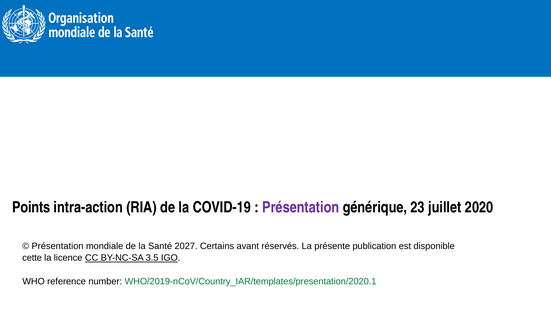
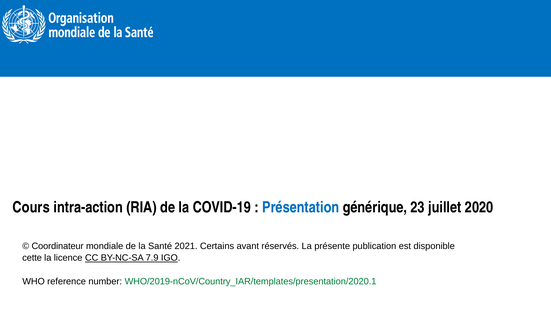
Points: Points -> Cours
Présentation at (301, 207) colour: purple -> blue
Présentation at (58, 246): Présentation -> Coordinateur
2027: 2027 -> 2021
3.5: 3.5 -> 7.9
